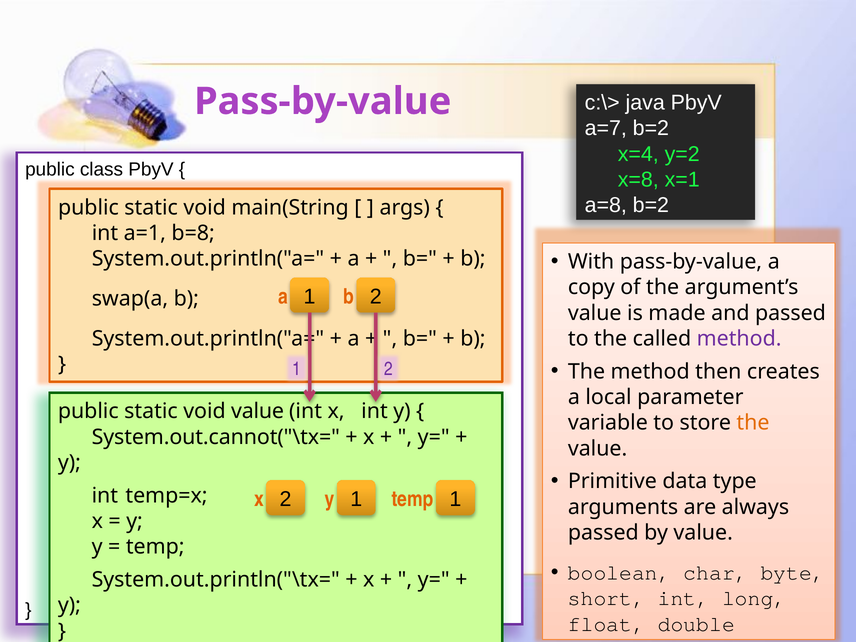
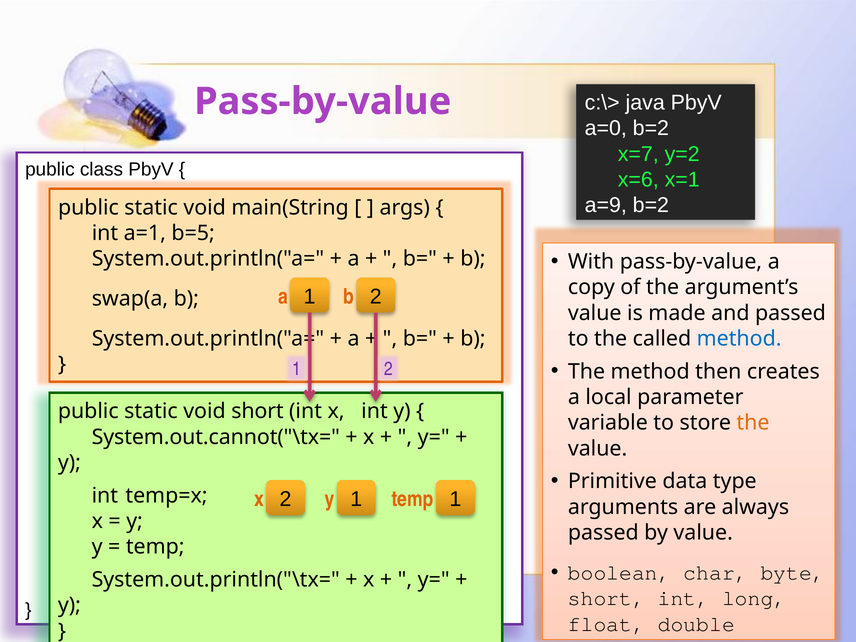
a=7: a=7 -> a=0
x=4: x=4 -> x=7
x=8: x=8 -> x=6
a=8: a=8 -> a=9
b=8: b=8 -> b=5
method at (739, 339) colour: purple -> blue
void value: value -> short
